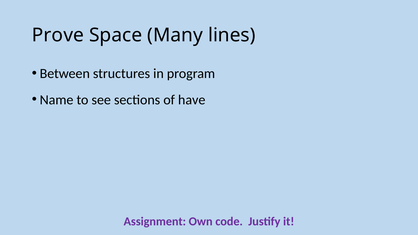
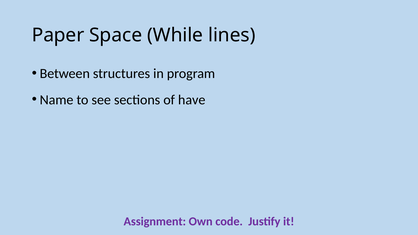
Prove: Prove -> Paper
Many: Many -> While
